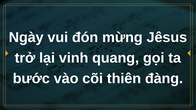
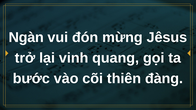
Ngày: Ngày -> Ngàn
